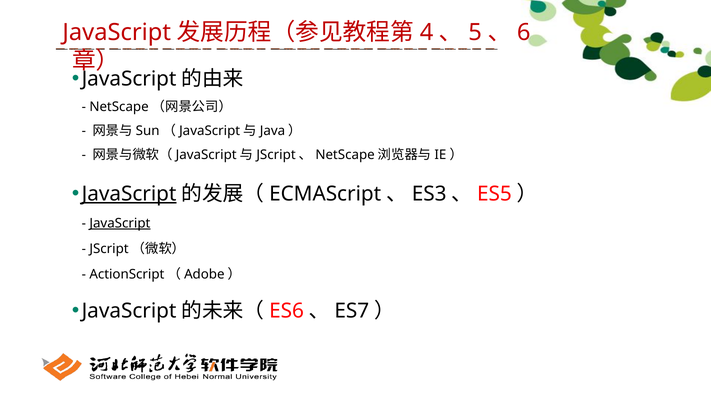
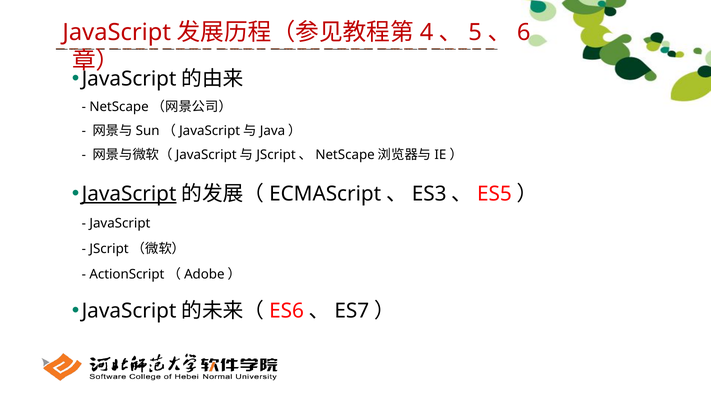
JavaScript at (120, 223) underline: present -> none
